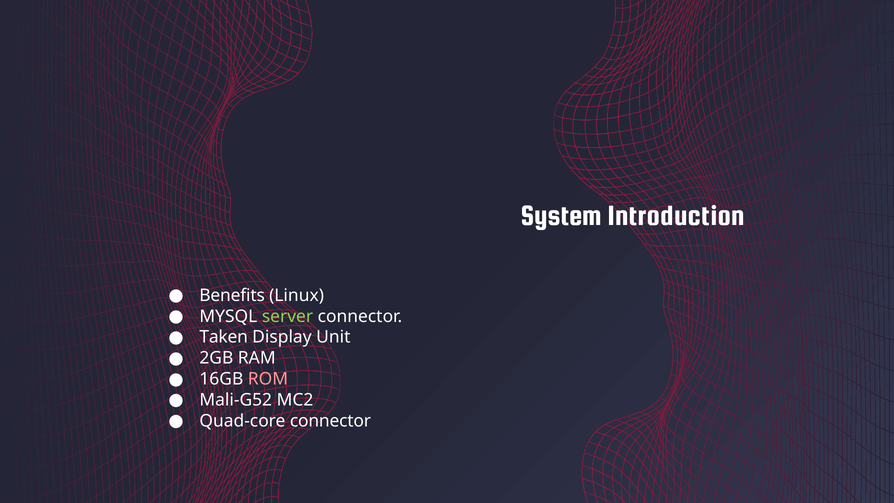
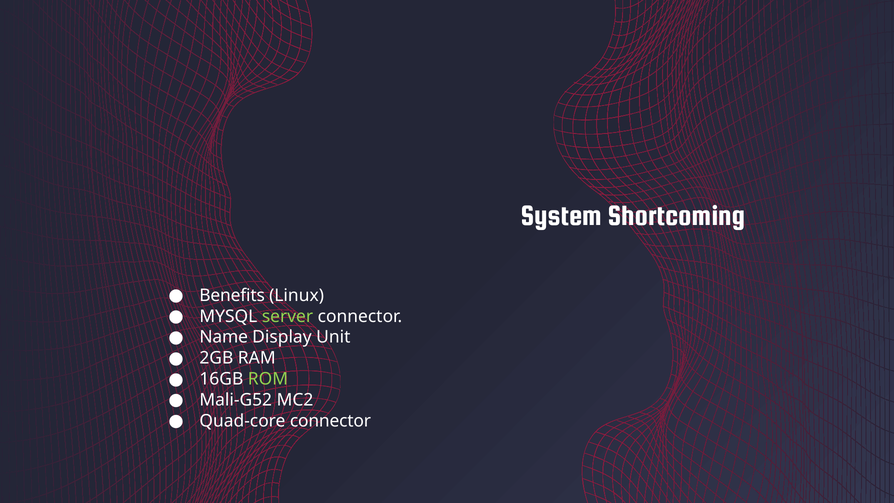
Introduction: Introduction -> Shortcoming
Taken: Taken -> Name
ROM colour: pink -> light green
